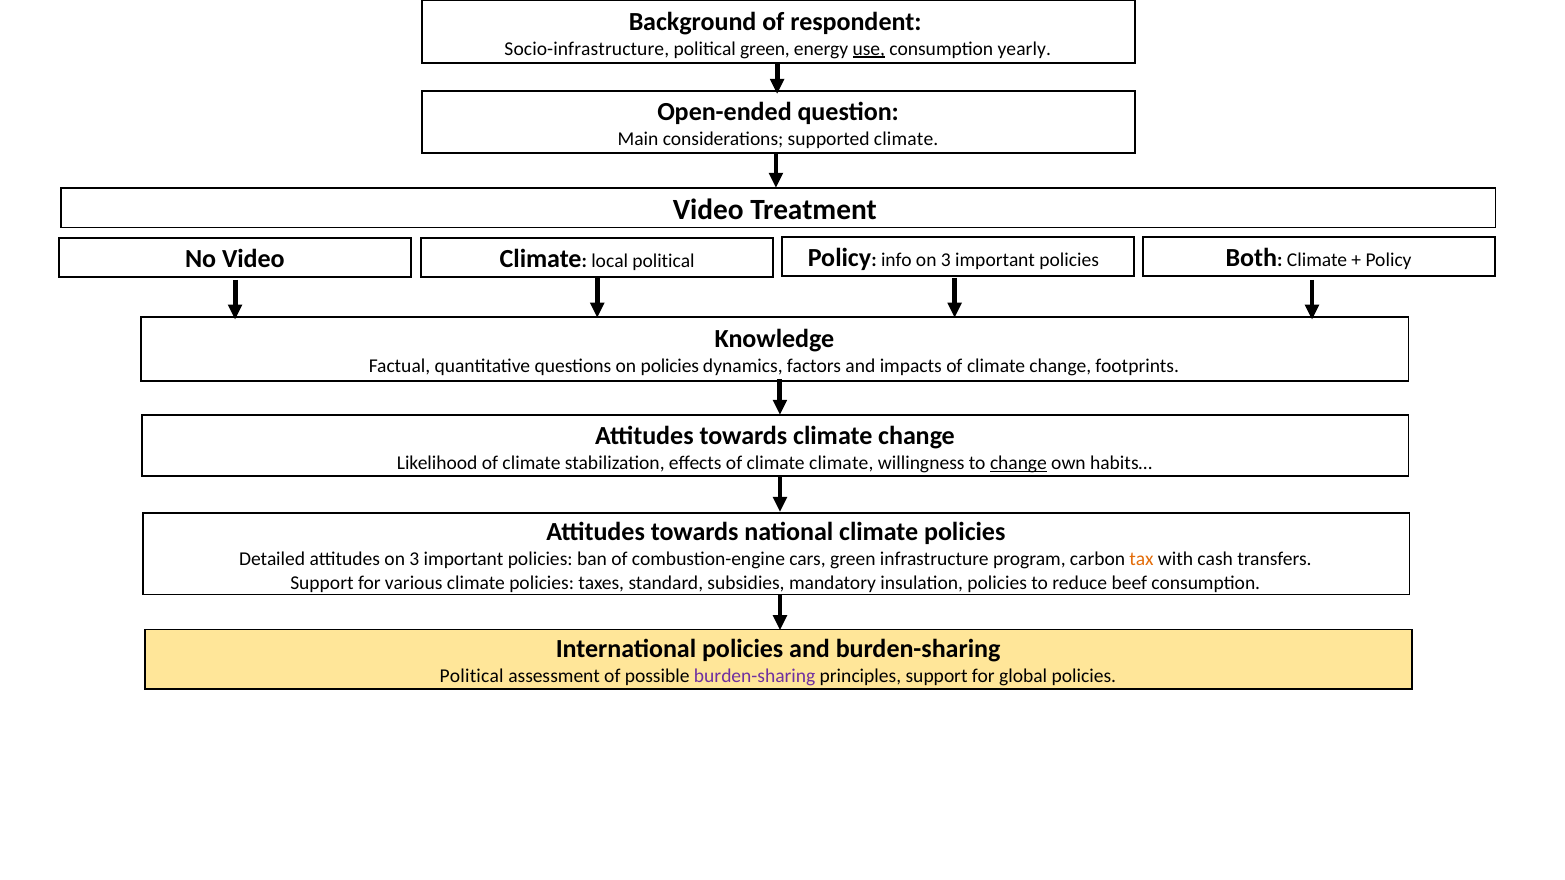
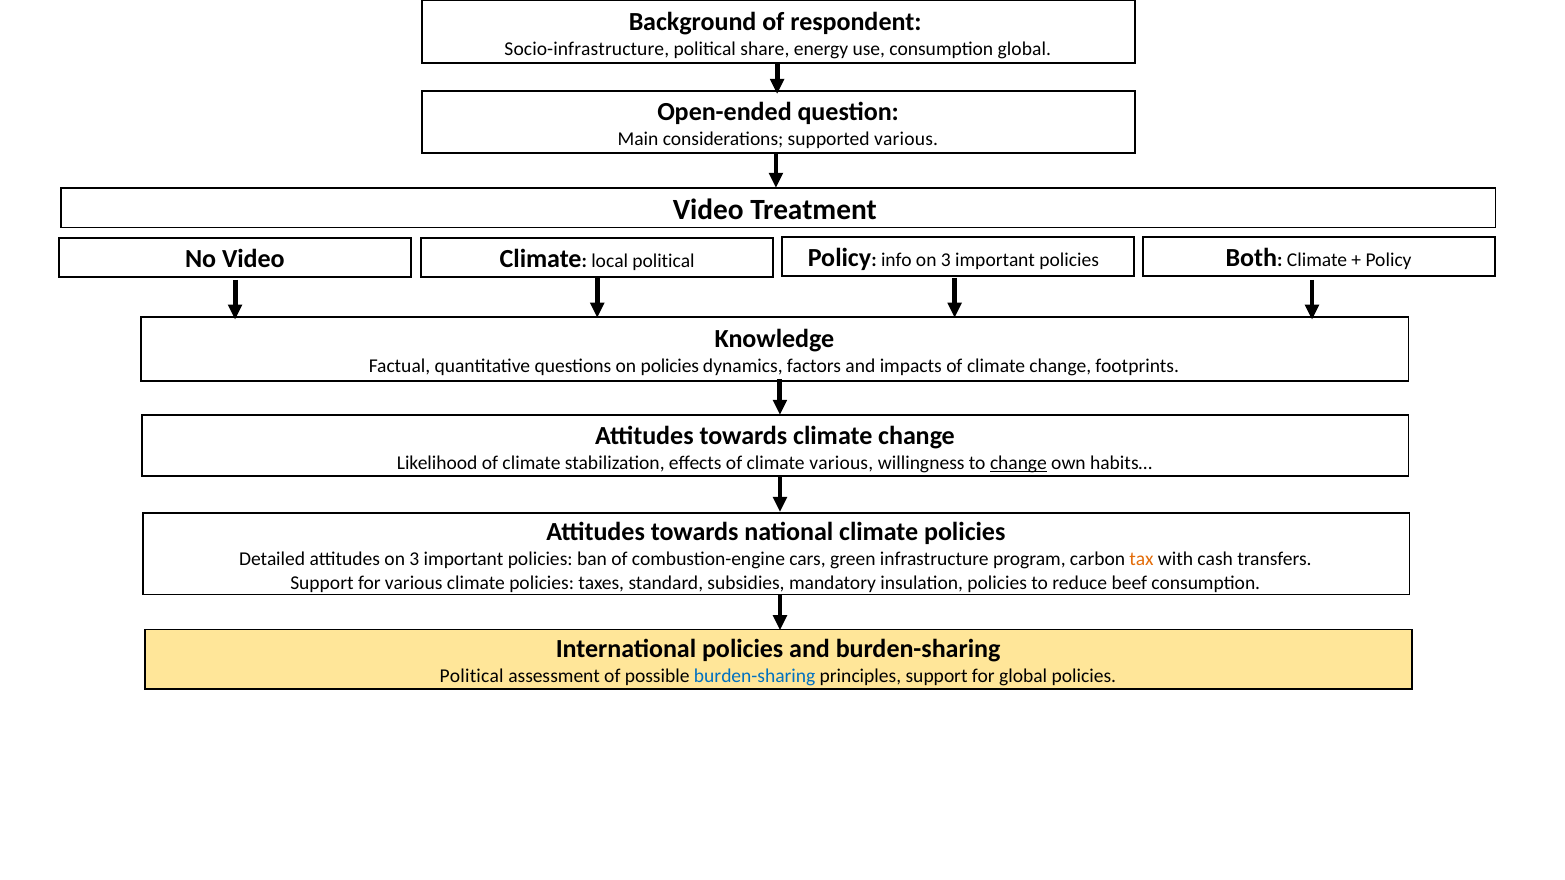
political green: green -> share
use underline: present -> none
consumption yearly: yearly -> global
supported climate: climate -> various
climate climate: climate -> various
burden-sharing at (755, 676) colour: purple -> blue
